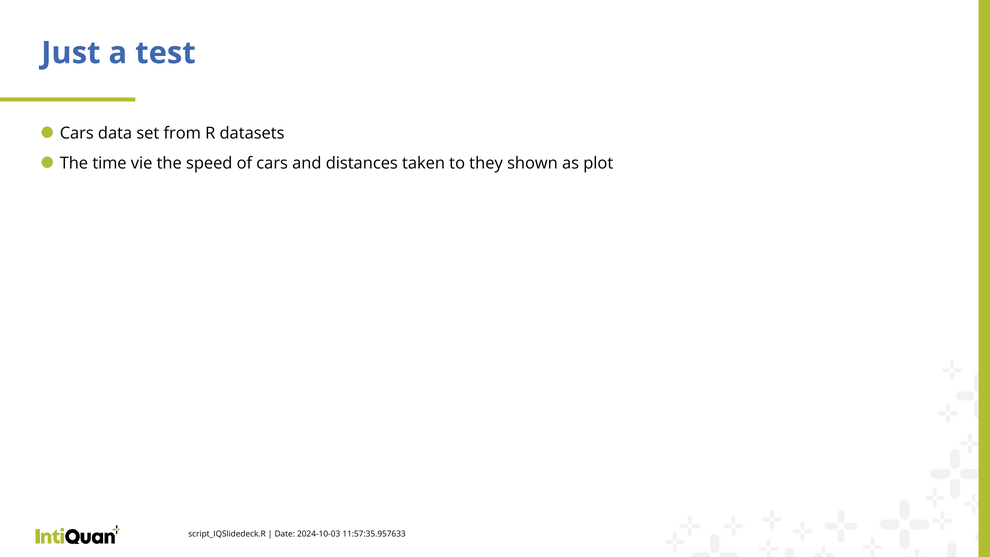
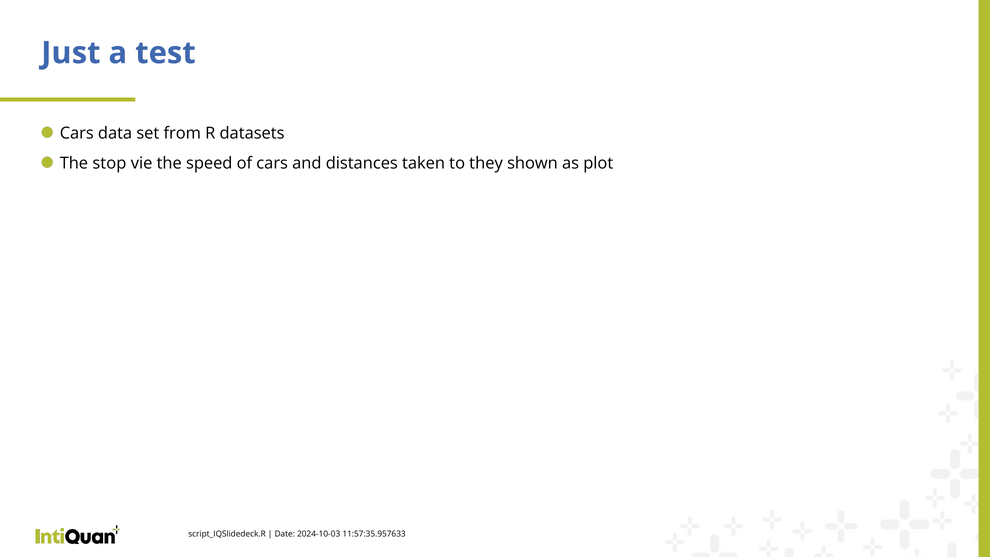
time: time -> stop
